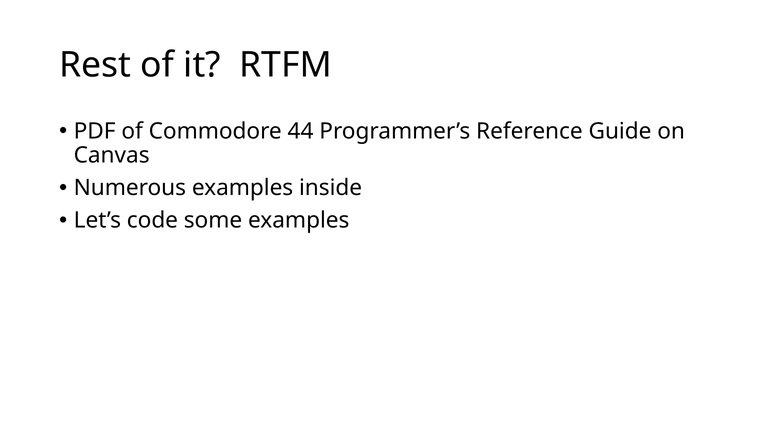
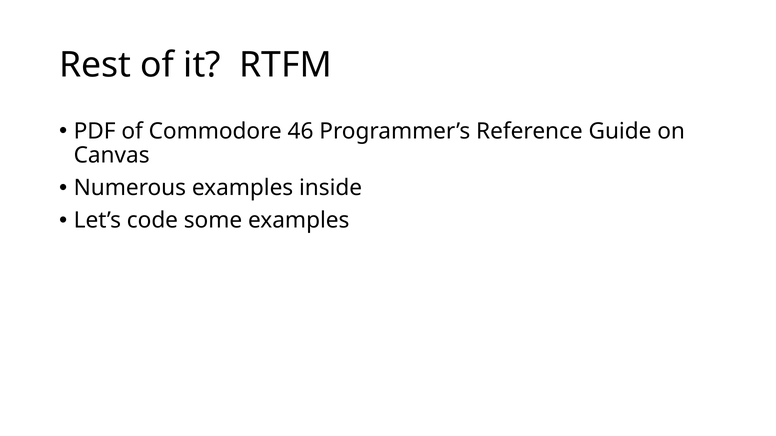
44: 44 -> 46
